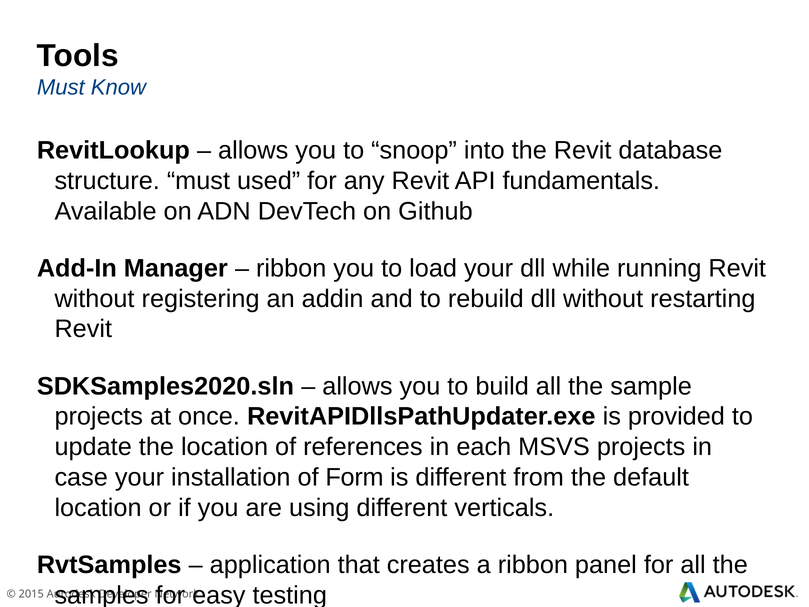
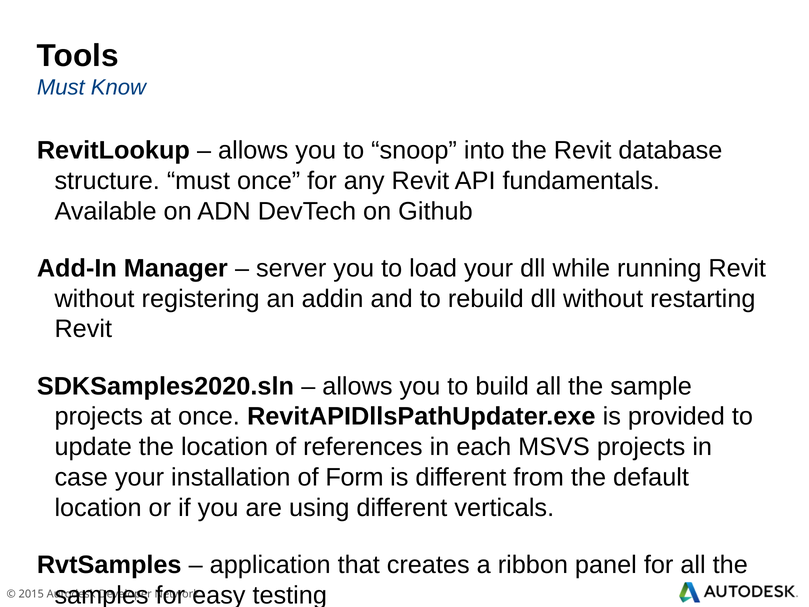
must used: used -> once
ribbon at (291, 268): ribbon -> server
